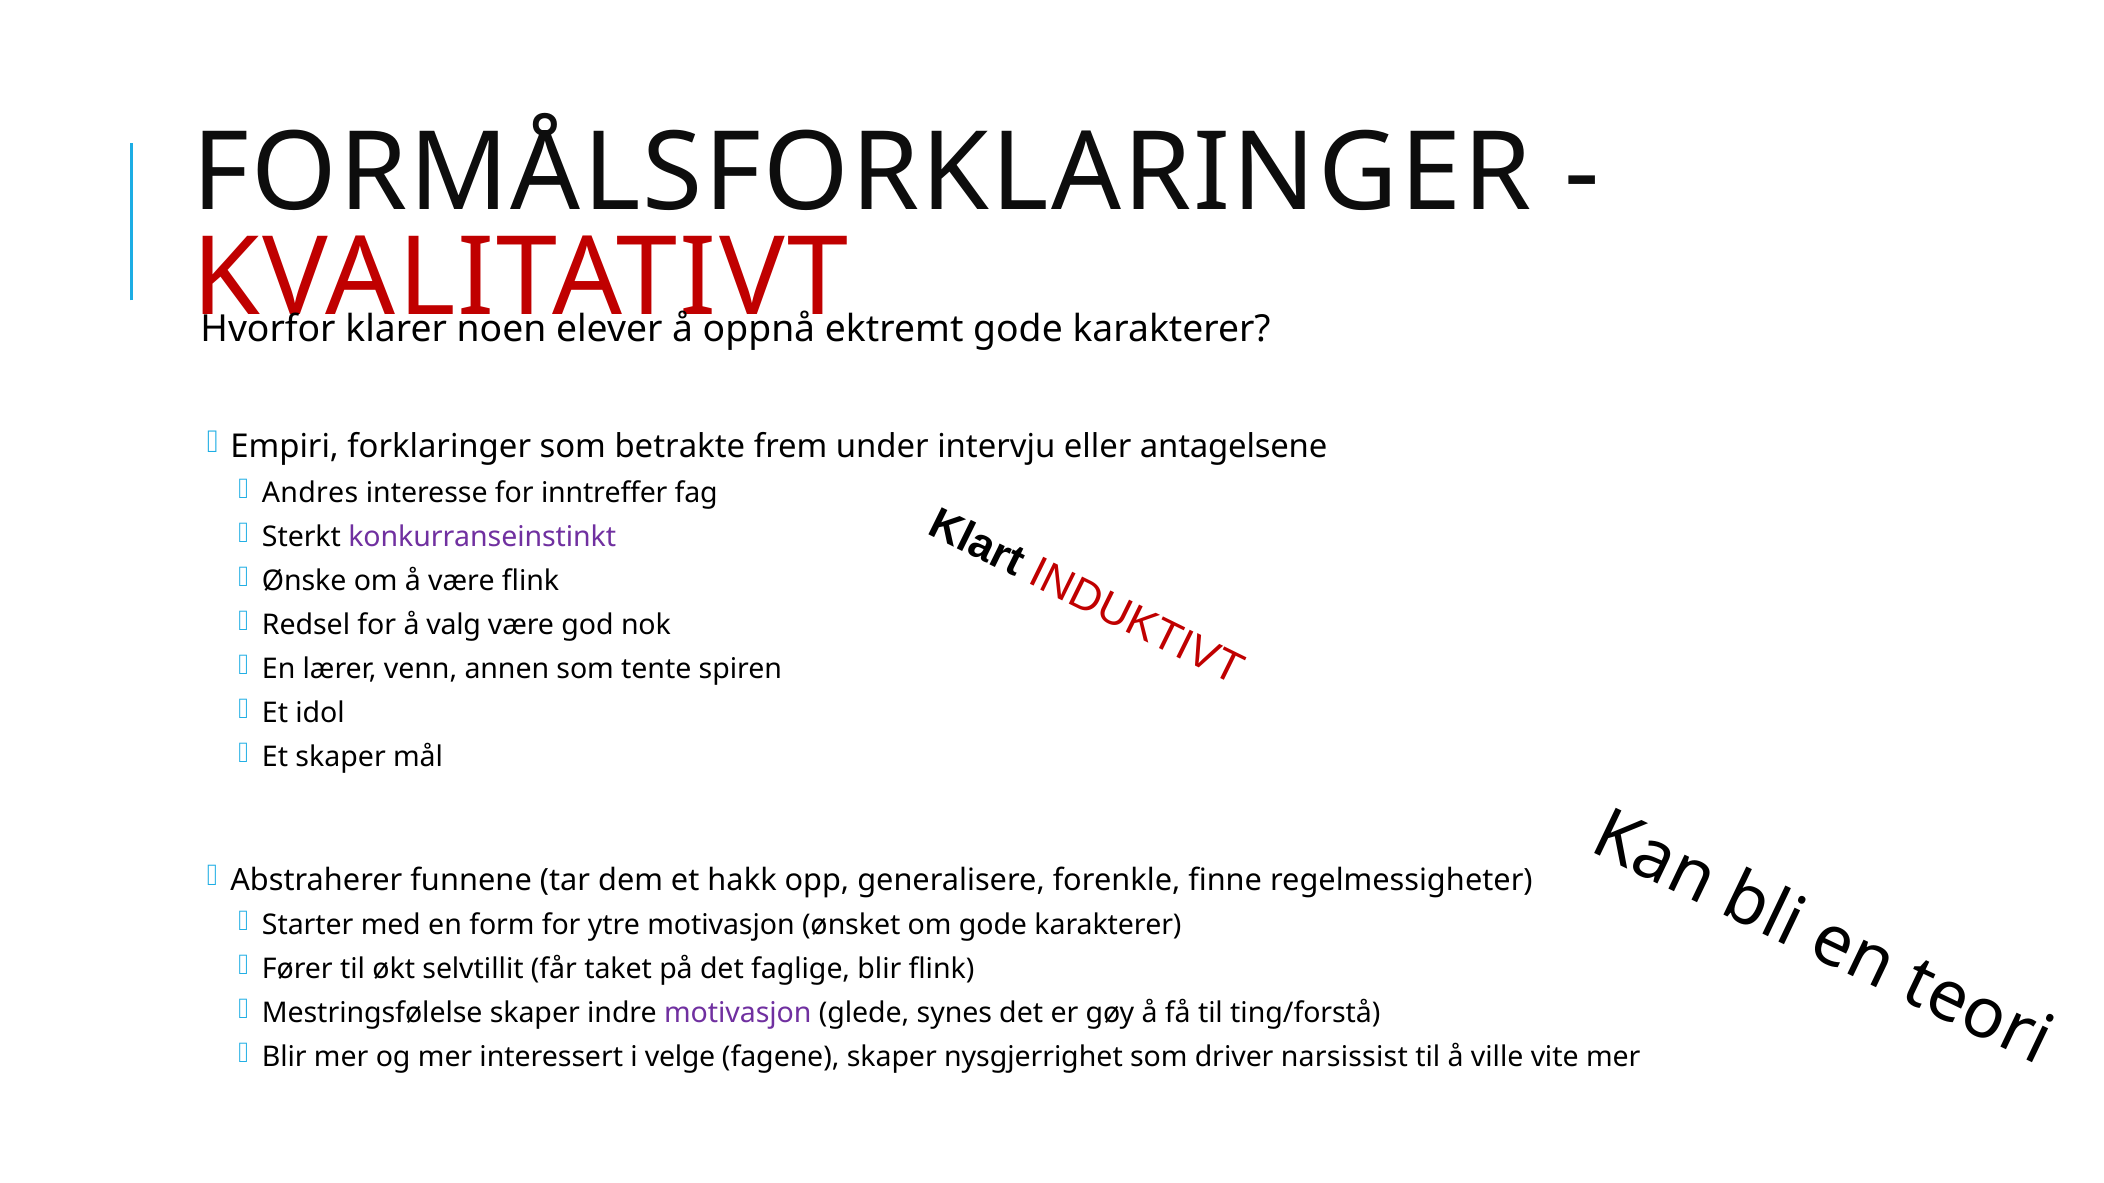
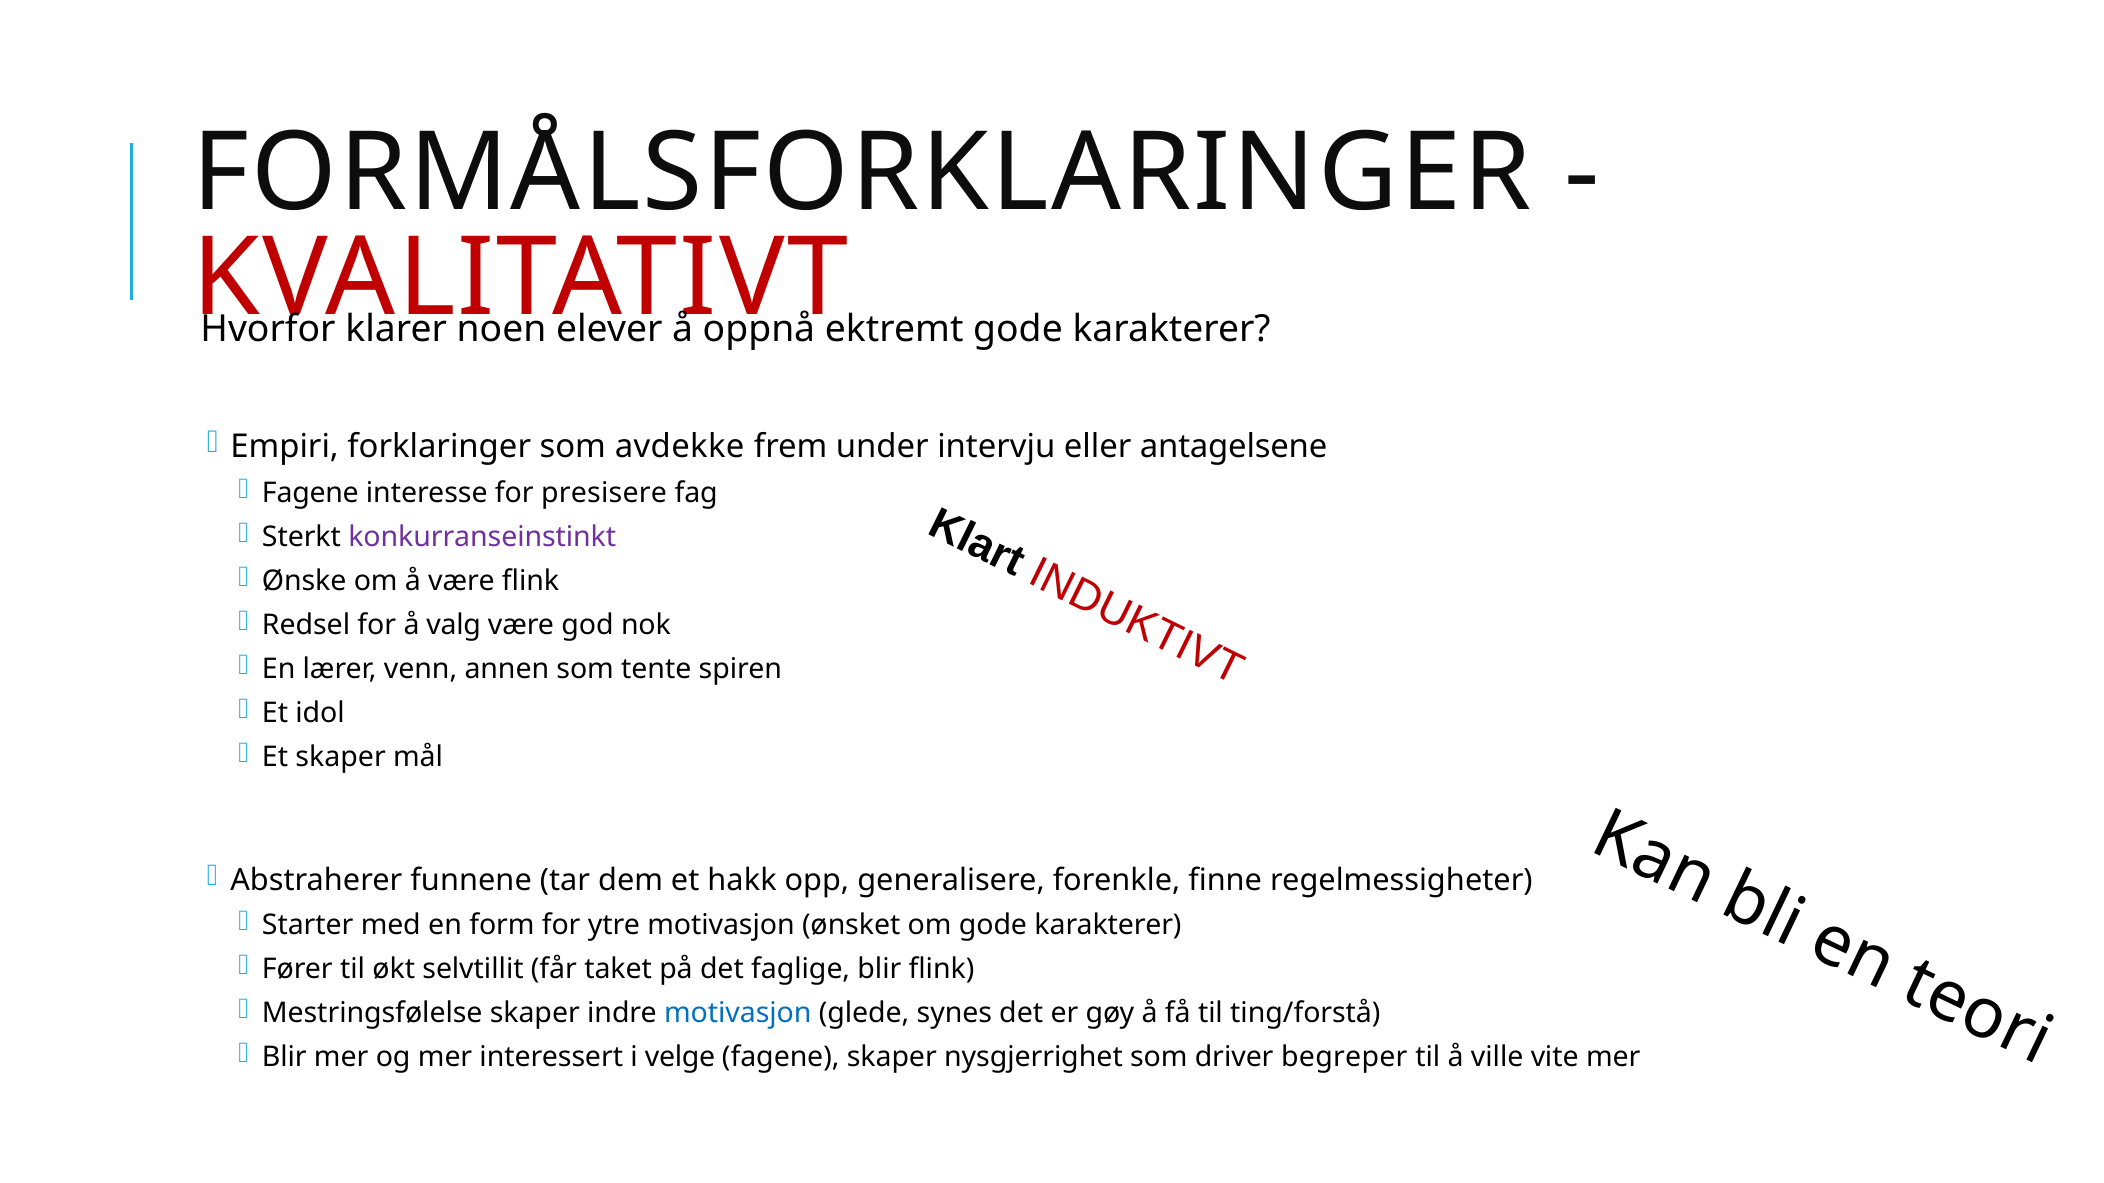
betrakte: betrakte -> avdekke
Andres at (310, 493): Andres -> Fagene
inntreffer: inntreffer -> presisere
motivasjon at (738, 1014) colour: purple -> blue
narsissist: narsissist -> begreper
